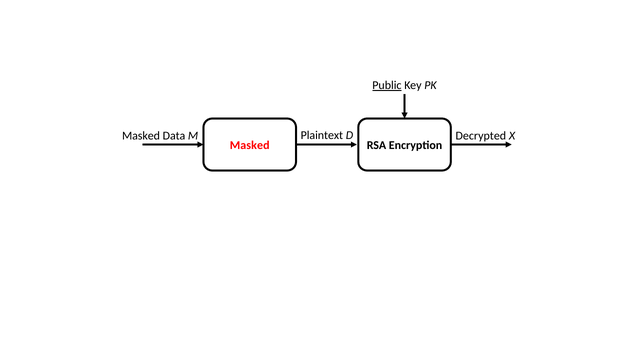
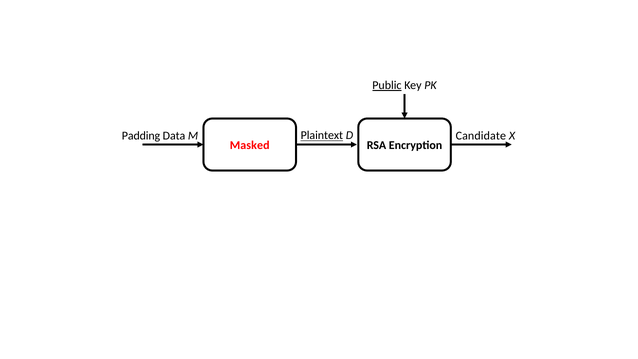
Plaintext underline: none -> present
Masked at (141, 136): Masked -> Padding
Decrypted: Decrypted -> Candidate
